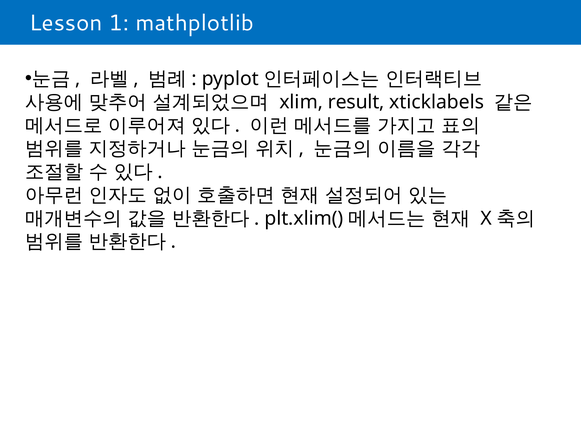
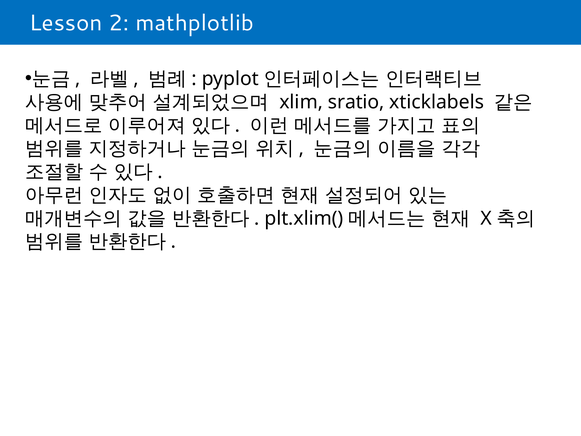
1: 1 -> 2
result: result -> sratio
